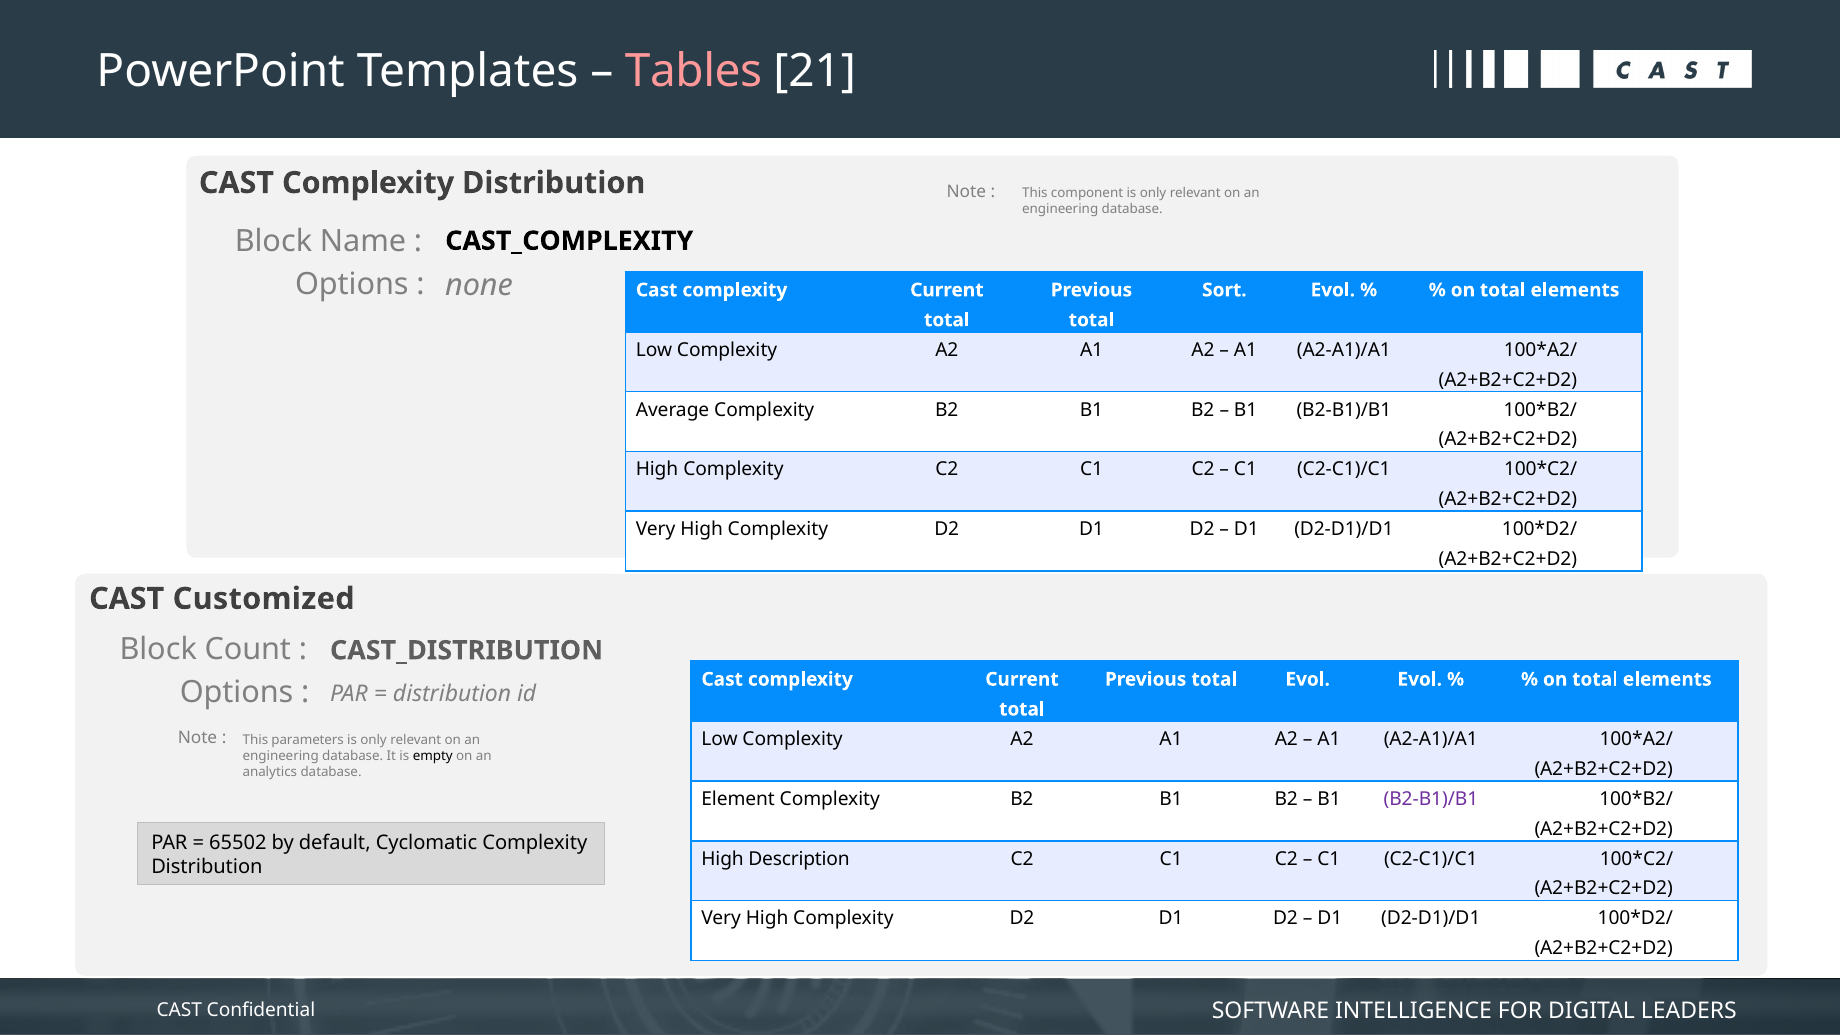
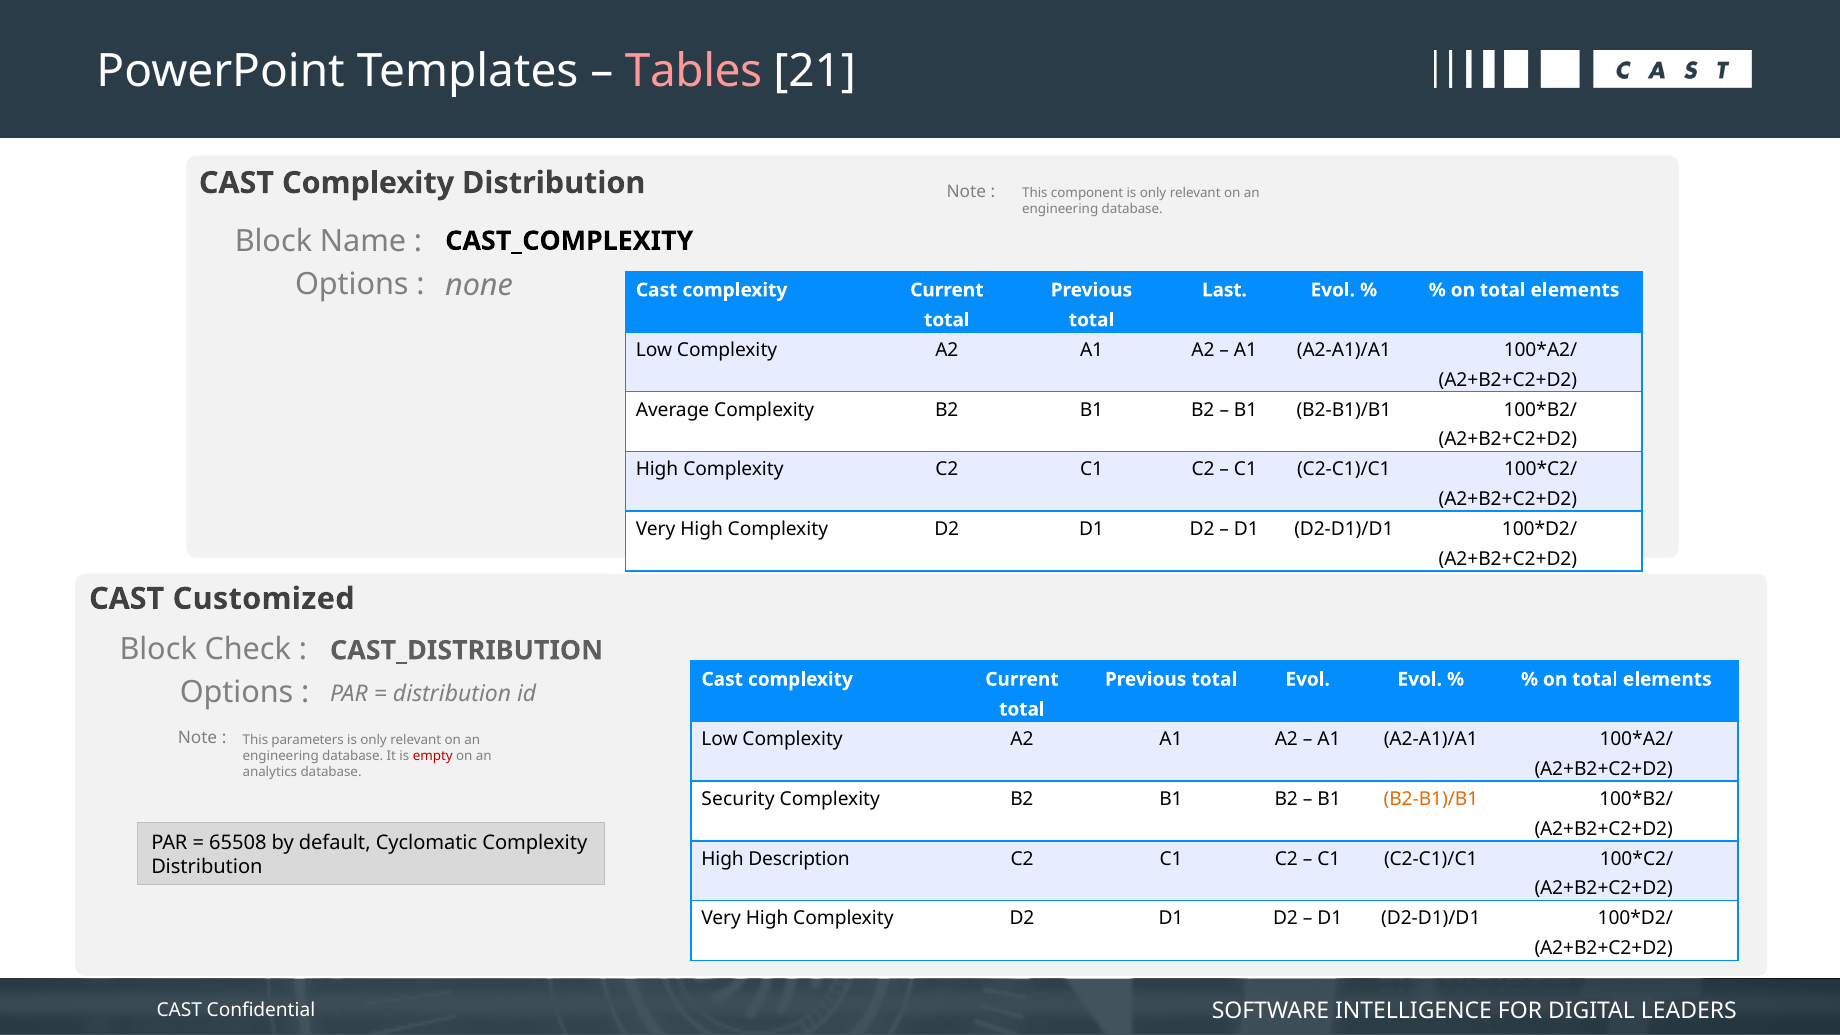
Sort: Sort -> Last
Count: Count -> Check
empty colour: black -> red
Element: Element -> Security
B2-B1)/B1 at (1431, 799) colour: purple -> orange
65502: 65502 -> 65508
